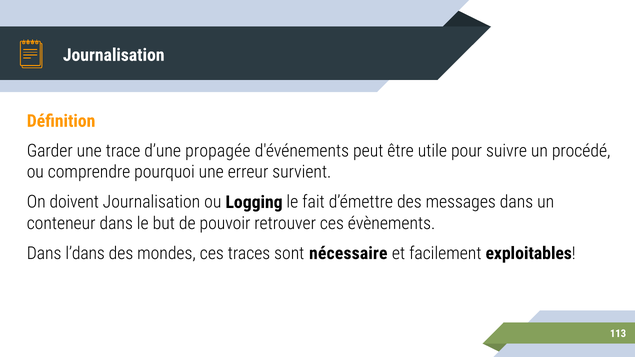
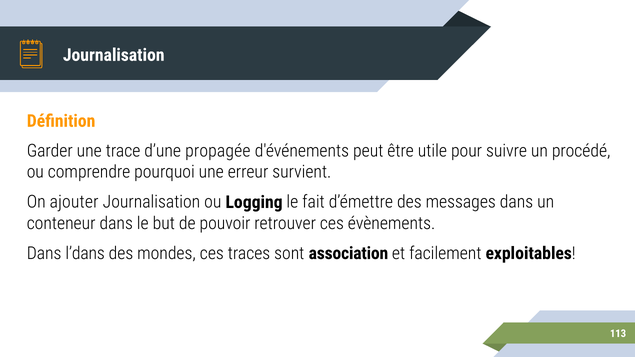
doivent: doivent -> ajouter
nécessaire: nécessaire -> association
